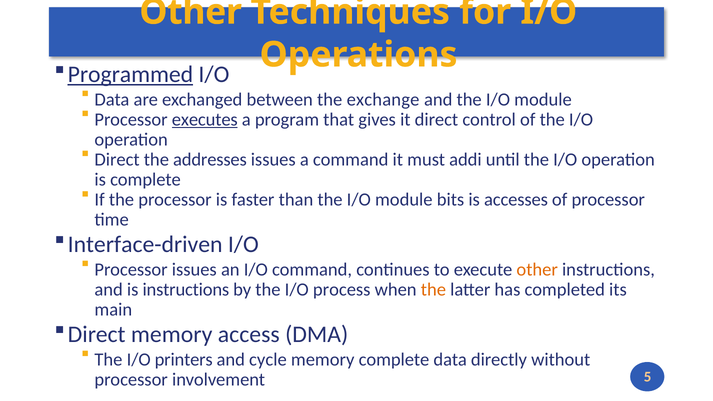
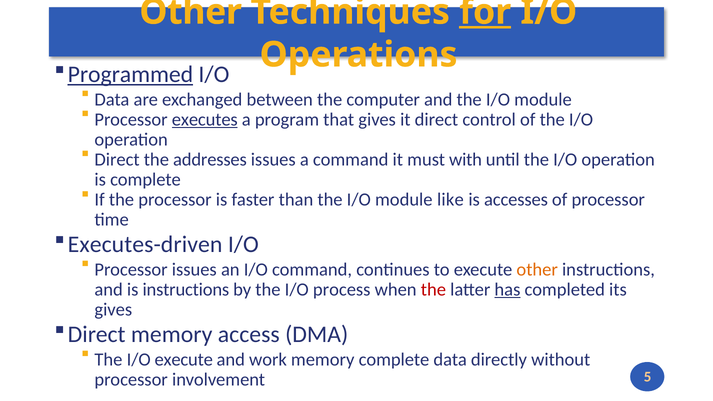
for underline: none -> present
exchange: exchange -> computer
addi: addi -> with
bits: bits -> like
Interface-driven: Interface-driven -> Executes-driven
the at (433, 290) colour: orange -> red
has underline: none -> present
main at (113, 310): main -> gives
I/O printers: printers -> execute
cycle: cycle -> work
